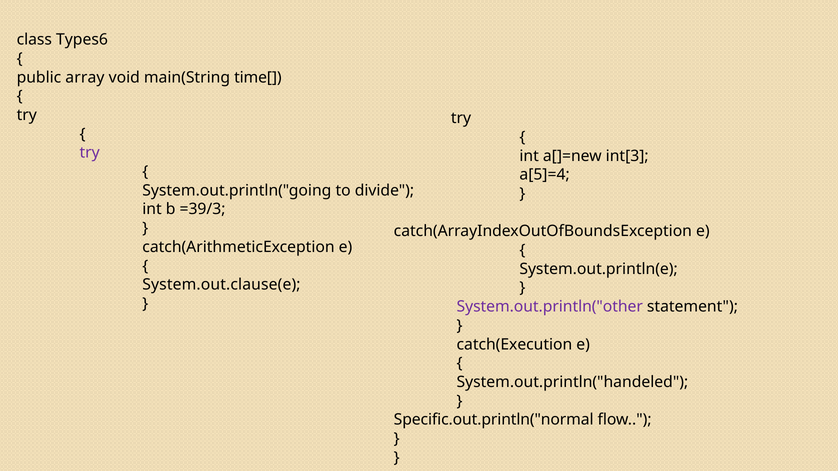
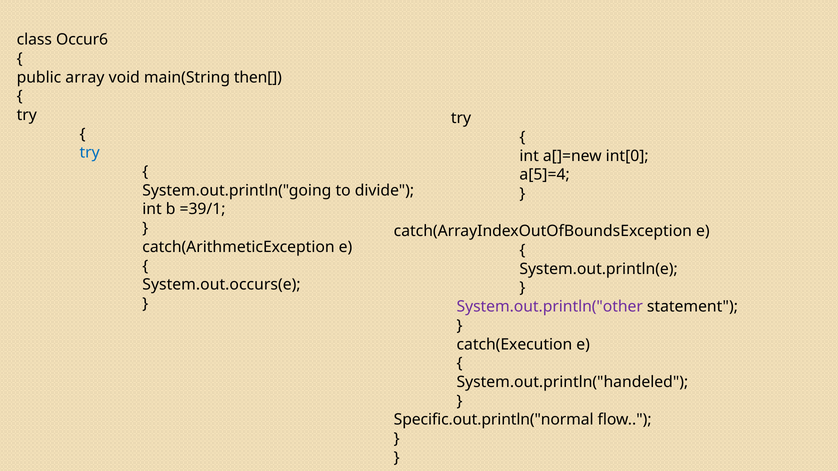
Types6: Types6 -> Occur6
time[: time[ -> then[
try at (90, 153) colour: purple -> blue
int[3: int[3 -> int[0
=39/3: =39/3 -> =39/1
System.out.clause(e: System.out.clause(e -> System.out.occurs(e
